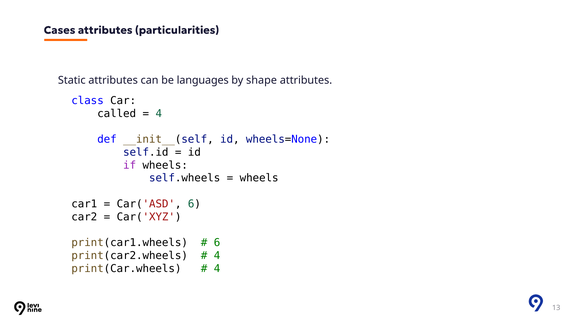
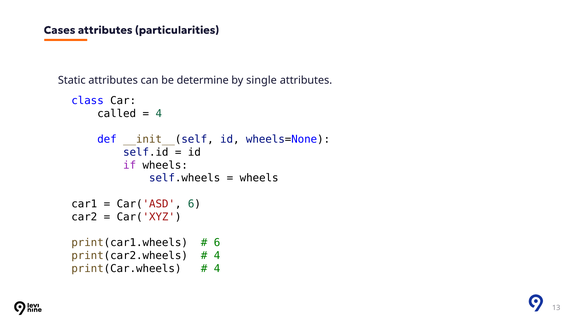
languages: languages -> determine
shape: shape -> single
